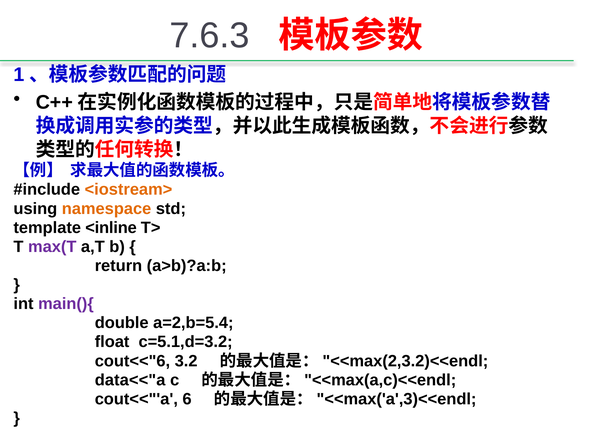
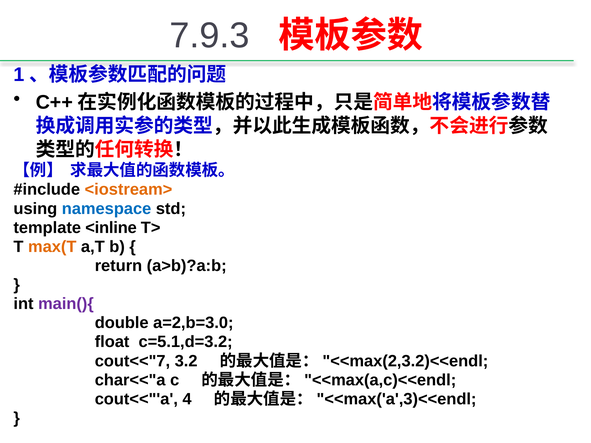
7.6.3: 7.6.3 -> 7.9.3
namespace colour: orange -> blue
max(T colour: purple -> orange
a=2,b=5.4: a=2,b=5.4 -> a=2,b=3.0
cout<<"6: cout<<"6 -> cout<<"7
data<<"a: data<<"a -> char<<"a
6: 6 -> 4
